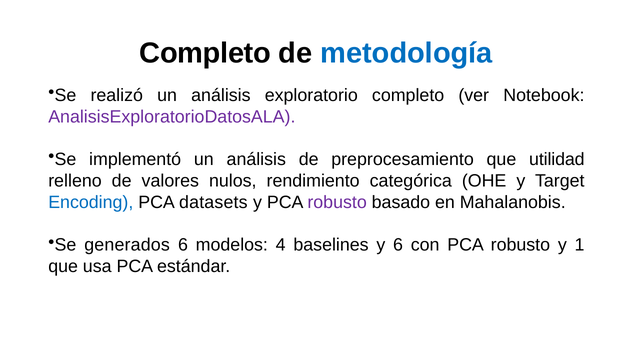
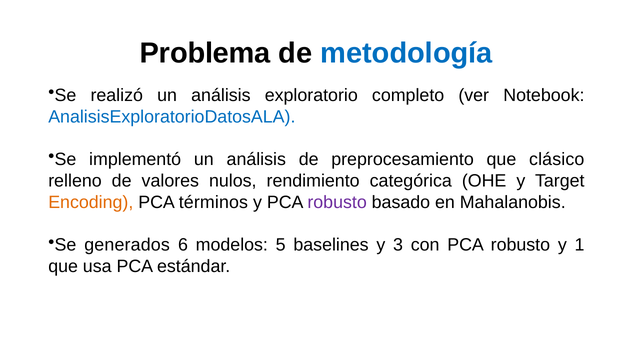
Completo at (205, 53): Completo -> Problema
AnalisisExploratorioDatosALA colour: purple -> blue
utilidad: utilidad -> clásico
Encoding colour: blue -> orange
datasets: datasets -> términos
4: 4 -> 5
y 6: 6 -> 3
